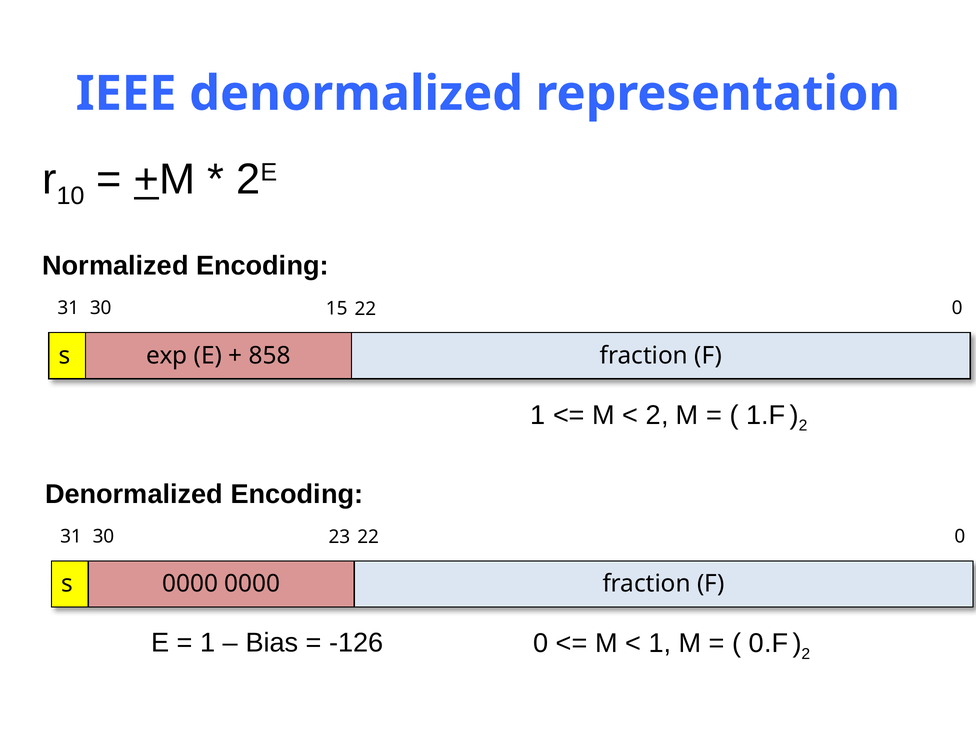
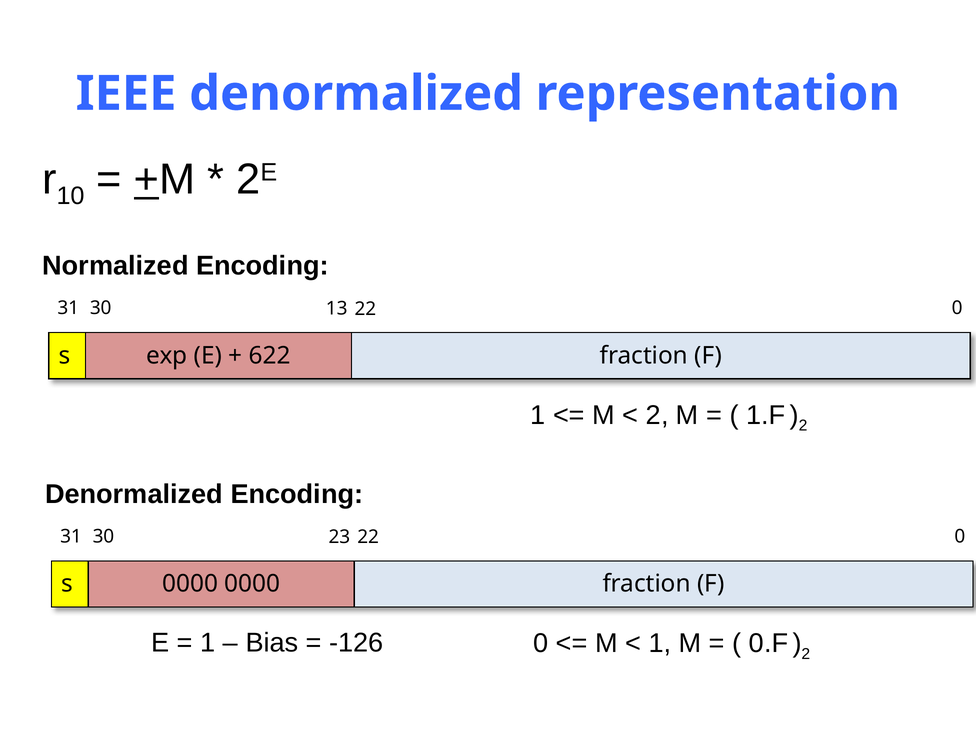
15: 15 -> 13
858: 858 -> 622
